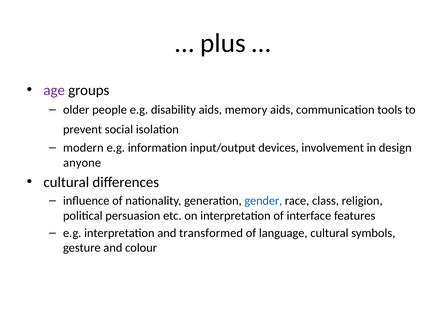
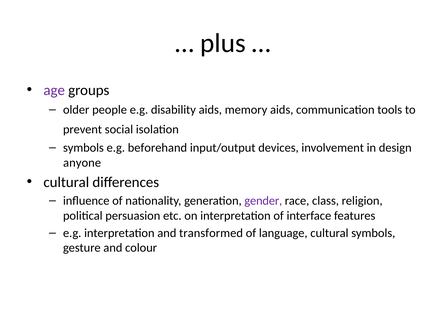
modern at (83, 148): modern -> symbols
information: information -> beforehand
gender colour: blue -> purple
